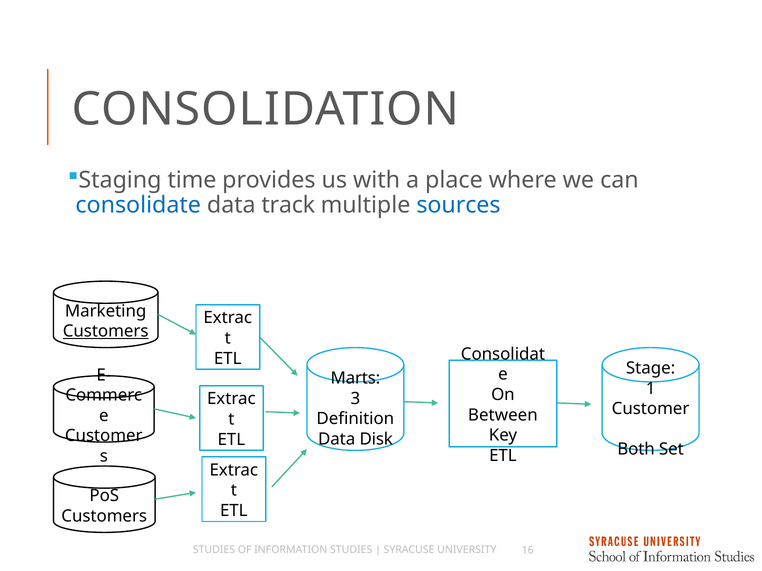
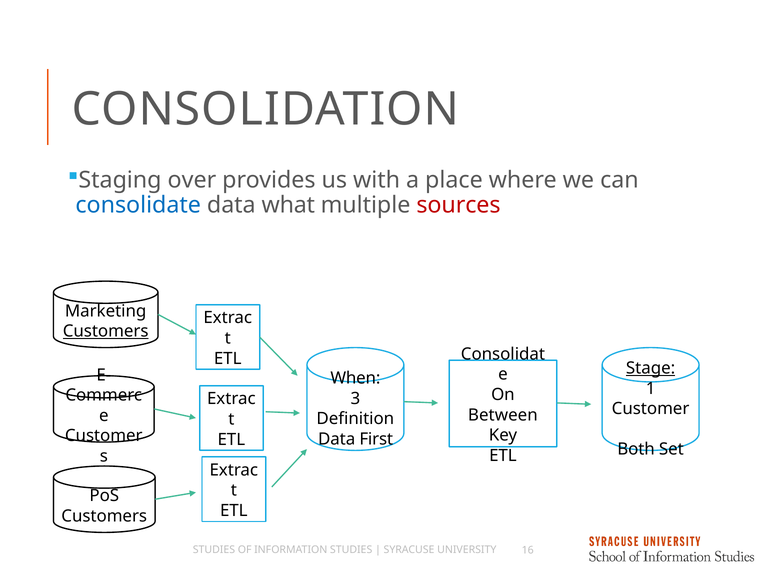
time: time -> over
track: track -> what
sources colour: blue -> red
Stage underline: none -> present
Marts: Marts -> When
Disk: Disk -> First
